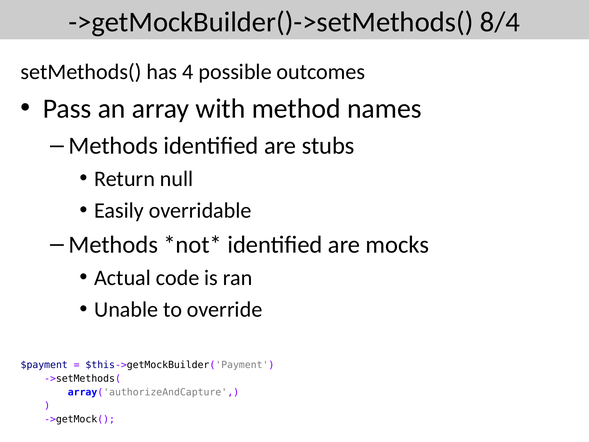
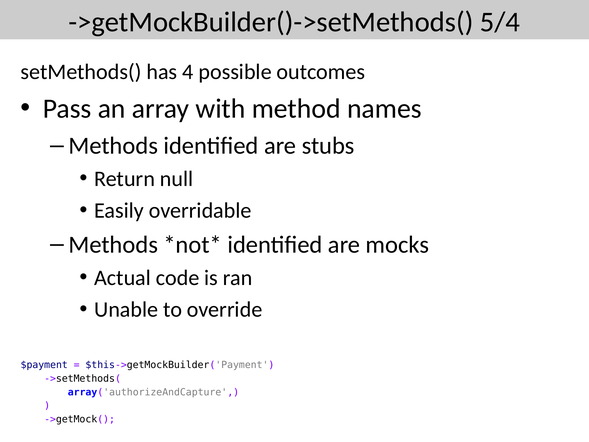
8/4: 8/4 -> 5/4
